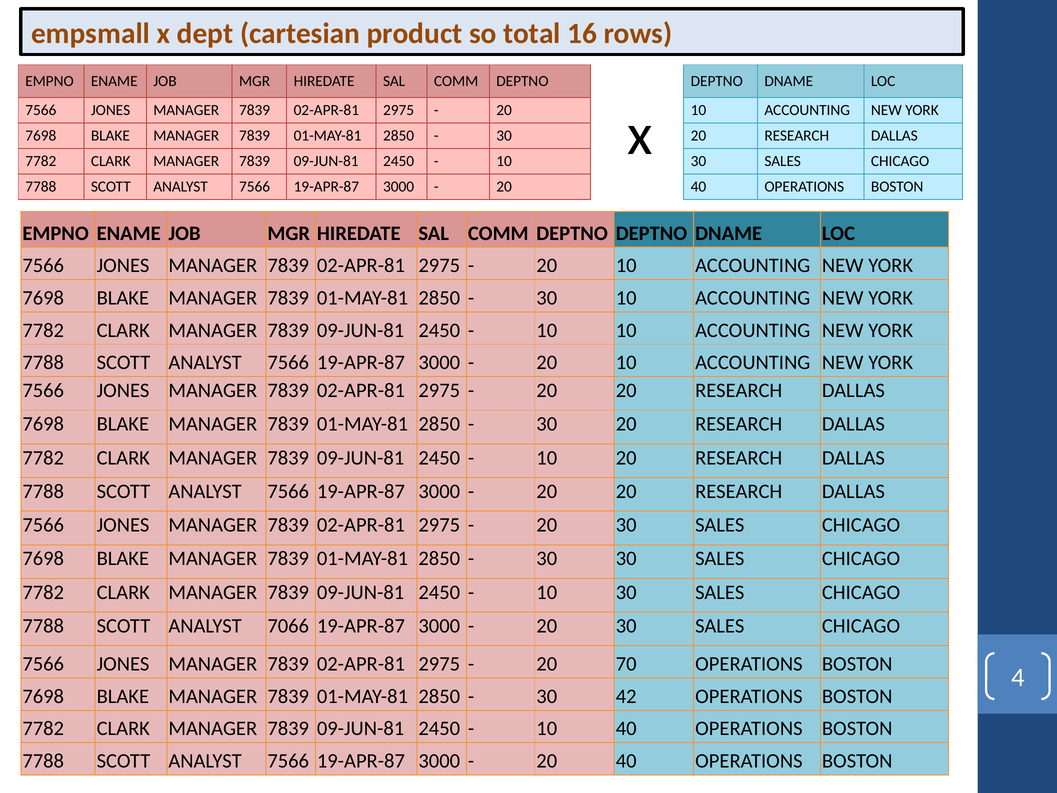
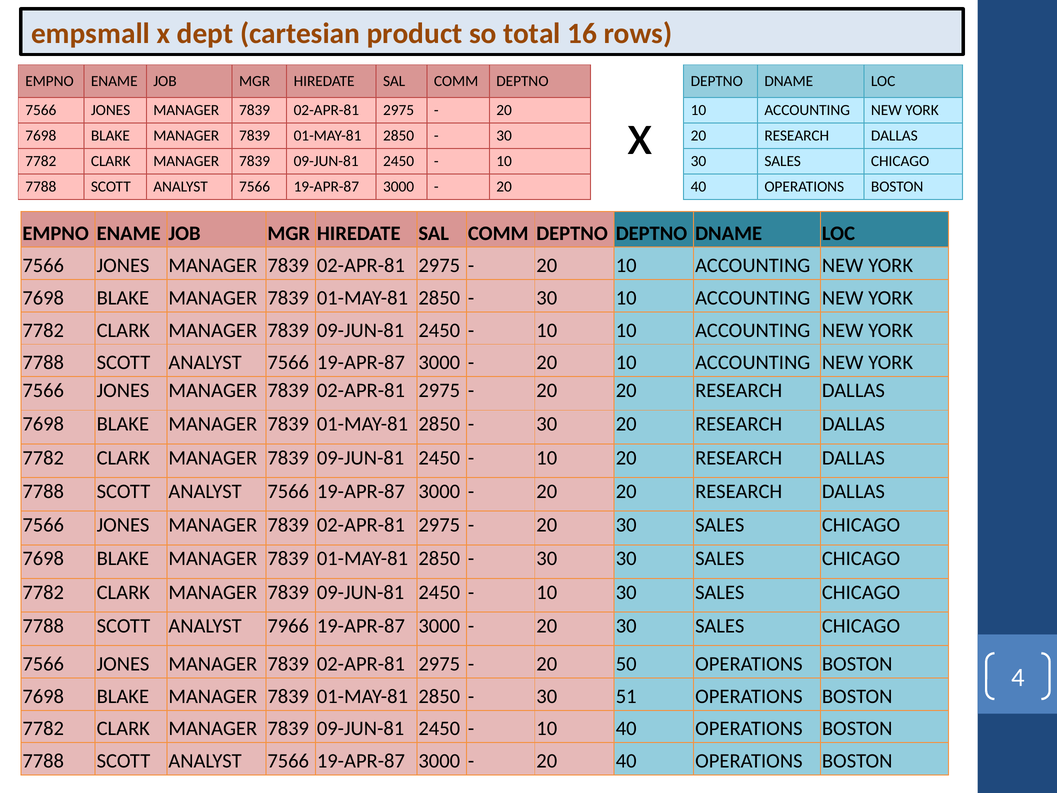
7066: 7066 -> 7966
70: 70 -> 50
42: 42 -> 51
